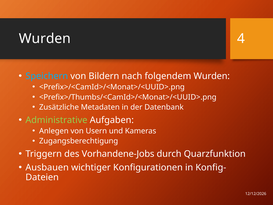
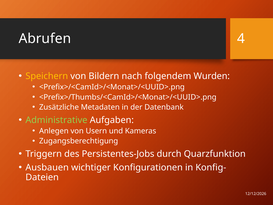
Wurden at (45, 39): Wurden -> Abrufen
Speichern colour: light blue -> yellow
Vorhandene-Jobs: Vorhandene-Jobs -> Persistentes-Jobs
